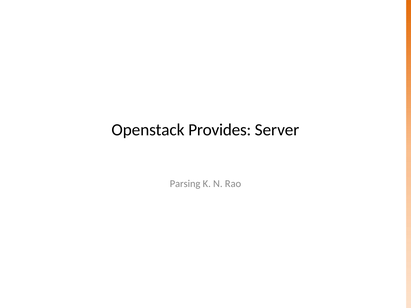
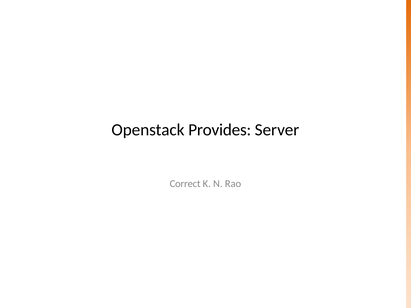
Parsing: Parsing -> Correct
